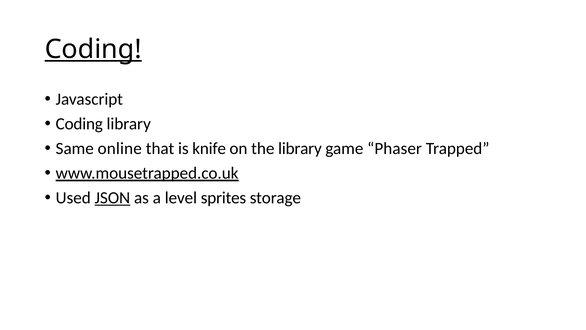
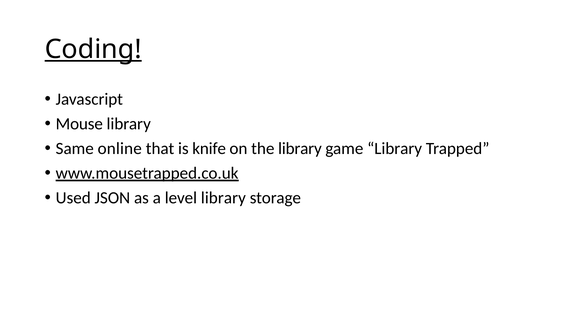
Coding at (79, 124): Coding -> Mouse
game Phaser: Phaser -> Library
JSON underline: present -> none
level sprites: sprites -> library
